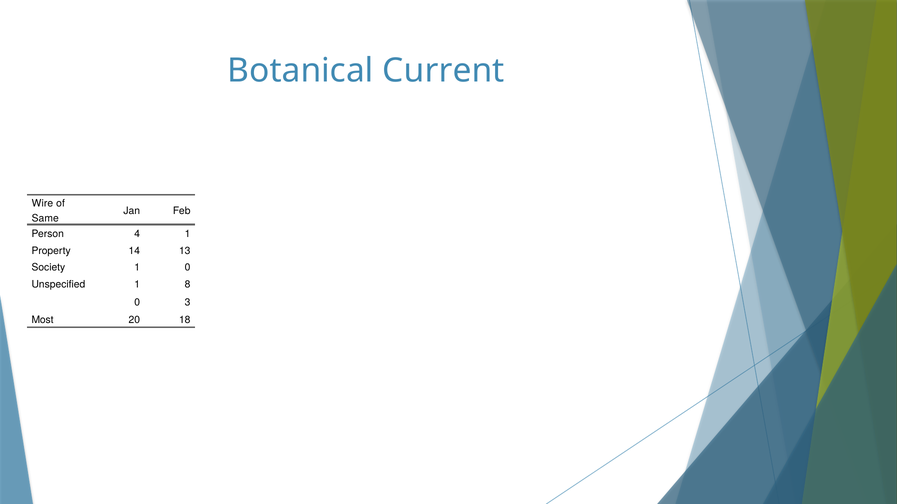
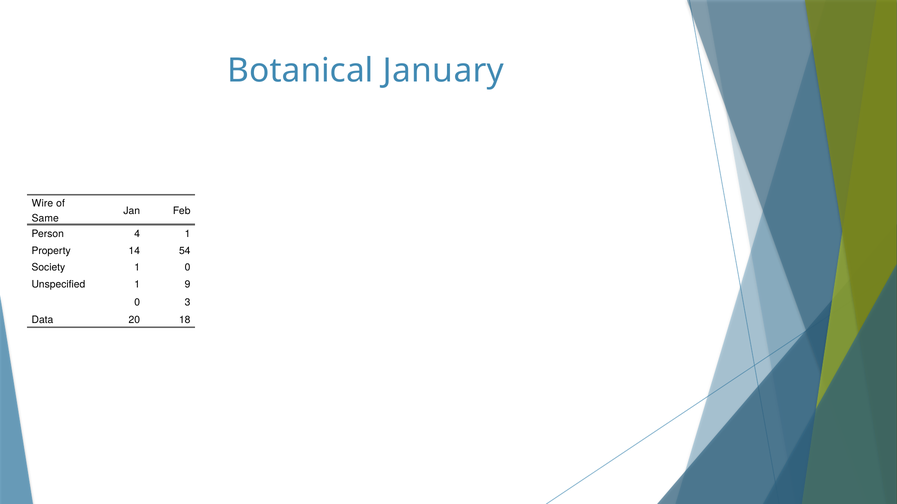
Current: Current -> January
13: 13 -> 54
8: 8 -> 9
Most: Most -> Data
